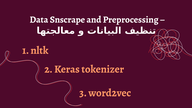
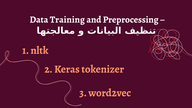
Snscrape: Snscrape -> Training
